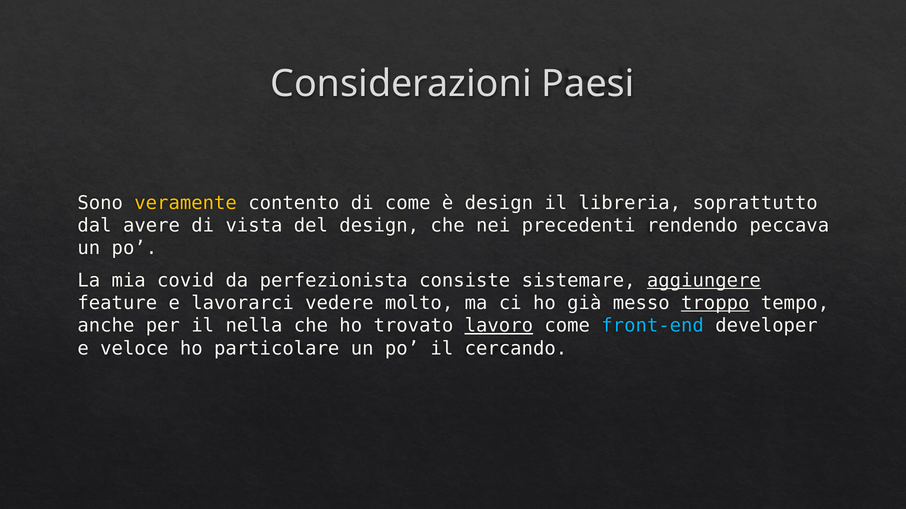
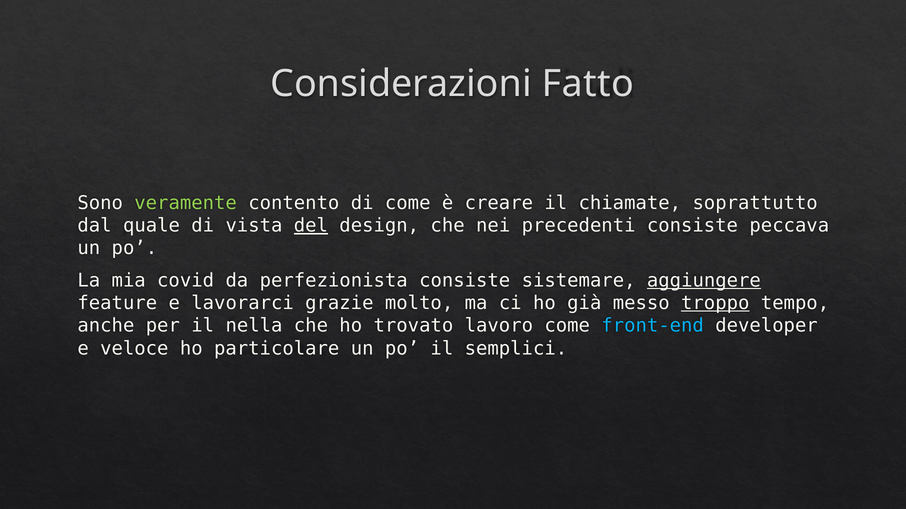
Paesi: Paesi -> Fatto
veramente colour: yellow -> light green
è design: design -> creare
libreria: libreria -> chiamate
avere: avere -> quale
del underline: none -> present
precedenti rendendo: rendendo -> consiste
vedere: vedere -> grazie
lavoro underline: present -> none
cercando: cercando -> semplici
